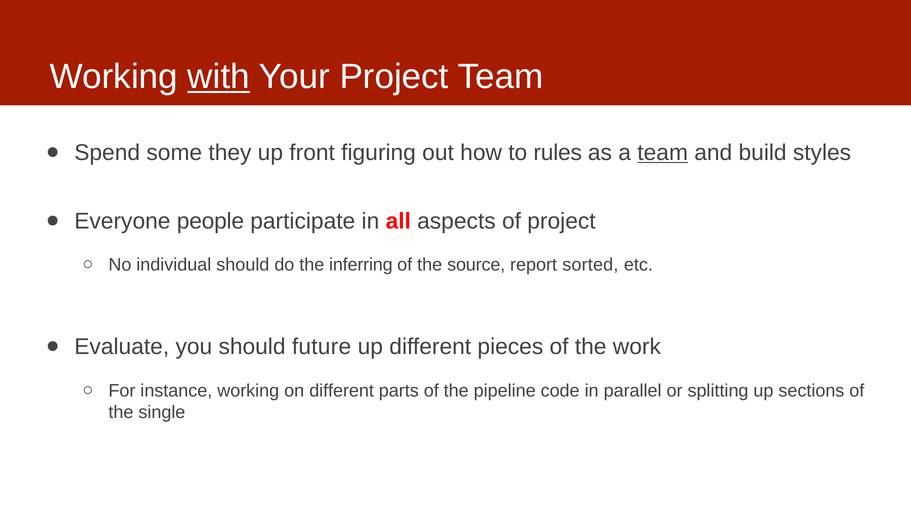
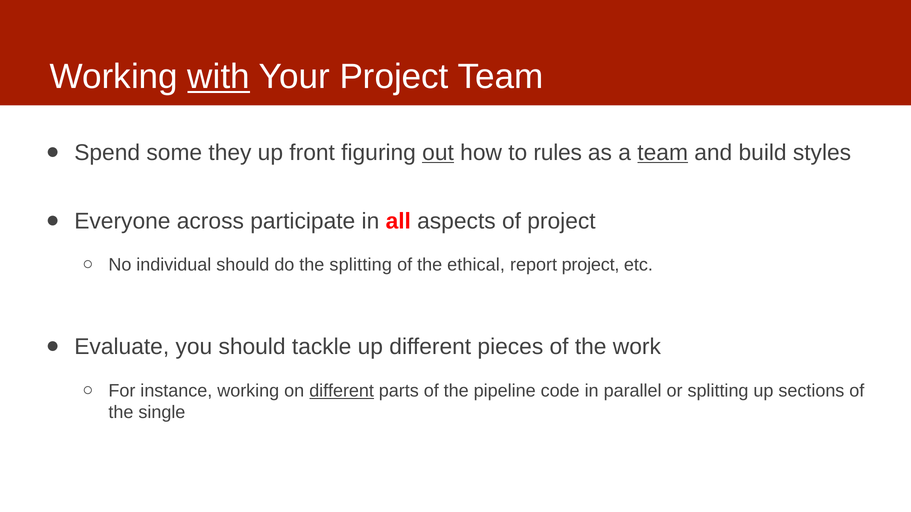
out underline: none -> present
people: people -> across
the inferring: inferring -> splitting
source: source -> ethical
report sorted: sorted -> project
future: future -> tackle
different at (342, 391) underline: none -> present
